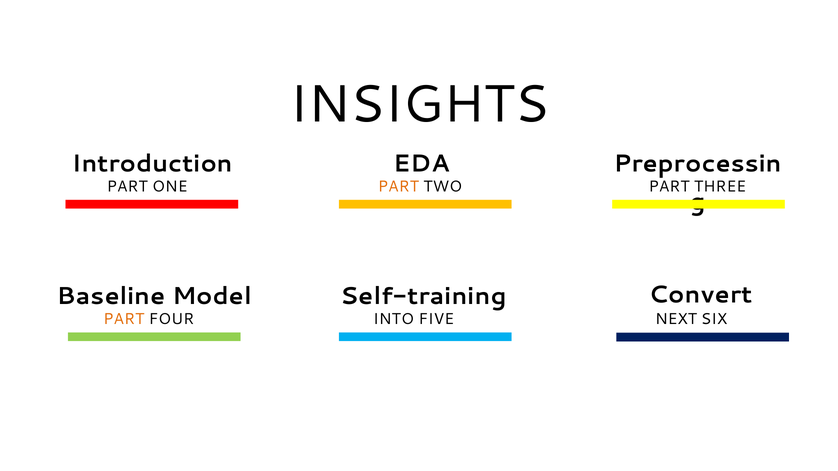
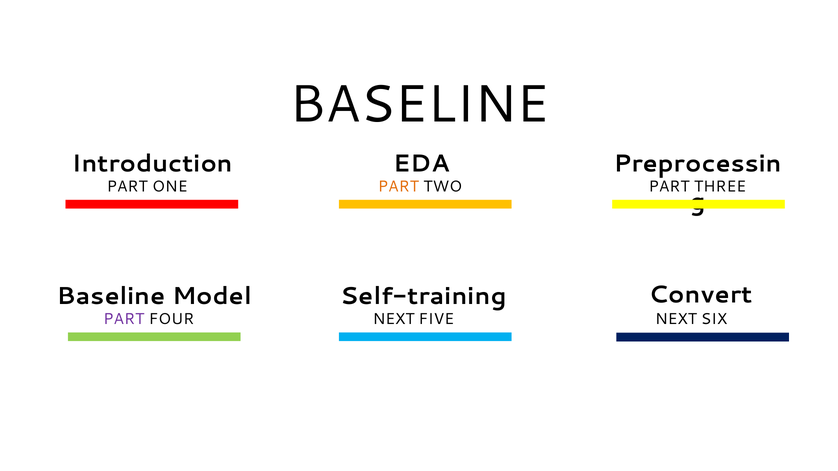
INSIGHTS at (419, 105): INSIGHTS -> BASELINE
PART at (124, 319) colour: orange -> purple
FOUR INTO: INTO -> NEXT
